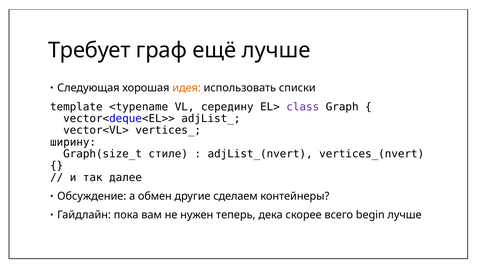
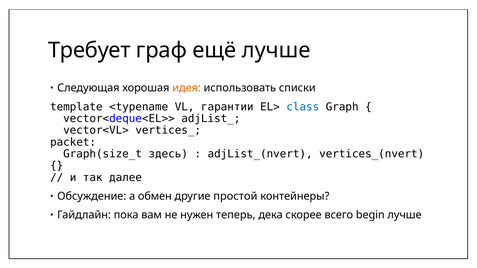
середину: середину -> гарантии
class colour: purple -> blue
ширину: ширину -> packet
стиле: стиле -> здесь
сделаем: сделаем -> простой
